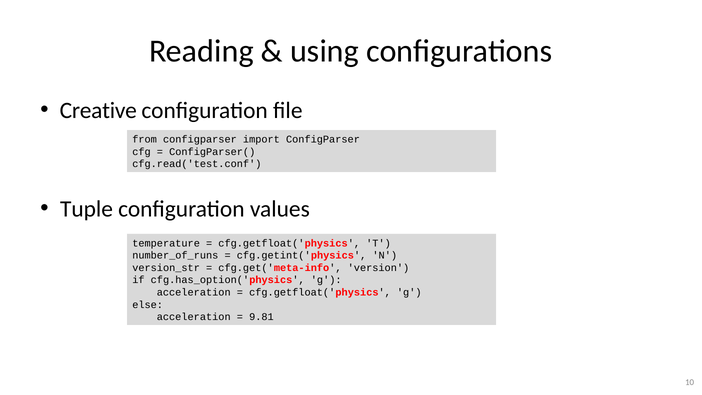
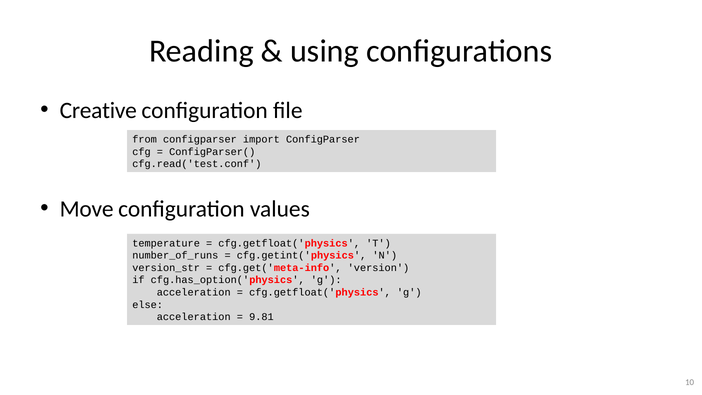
Tuple: Tuple -> Move
